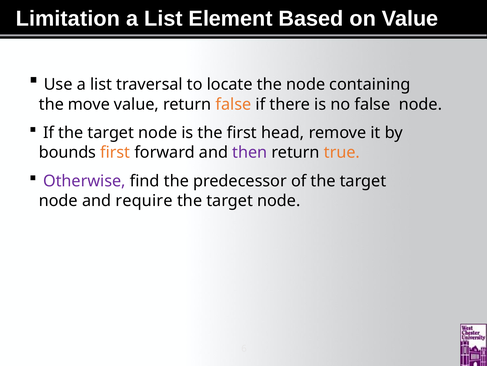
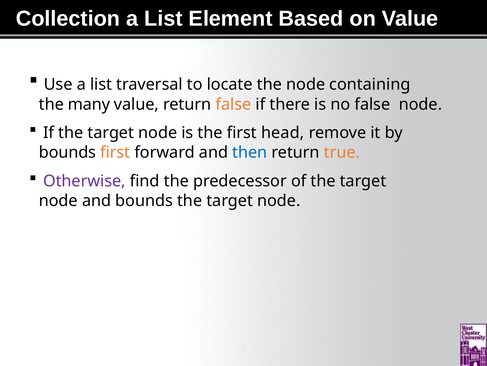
Limitation: Limitation -> Collection
move: move -> many
then colour: purple -> blue
and require: require -> bounds
